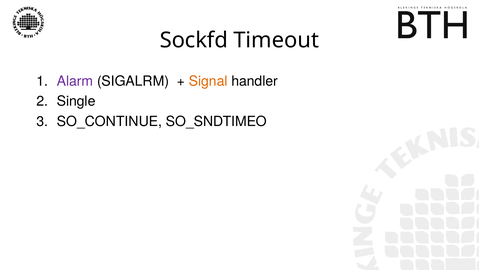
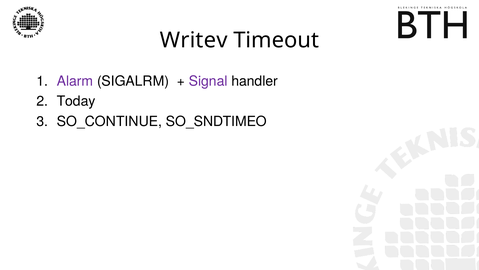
Sockfd: Sockfd -> Writev
Signal colour: orange -> purple
Single: Single -> Today
